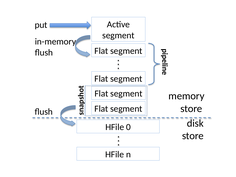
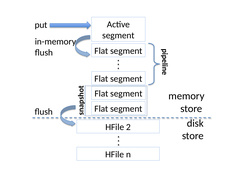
0: 0 -> 2
